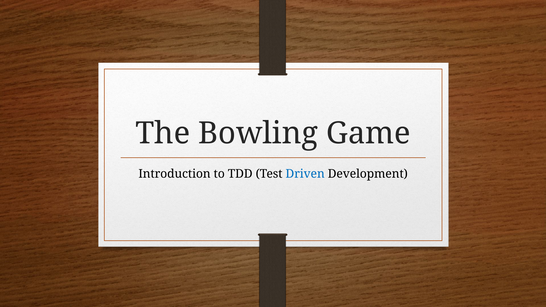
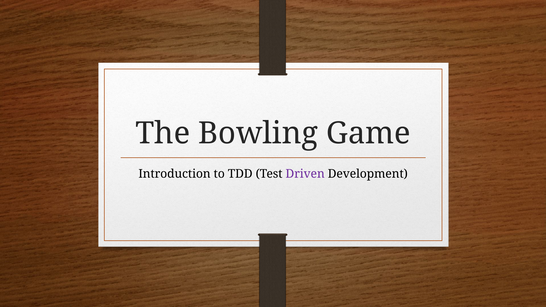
Driven colour: blue -> purple
